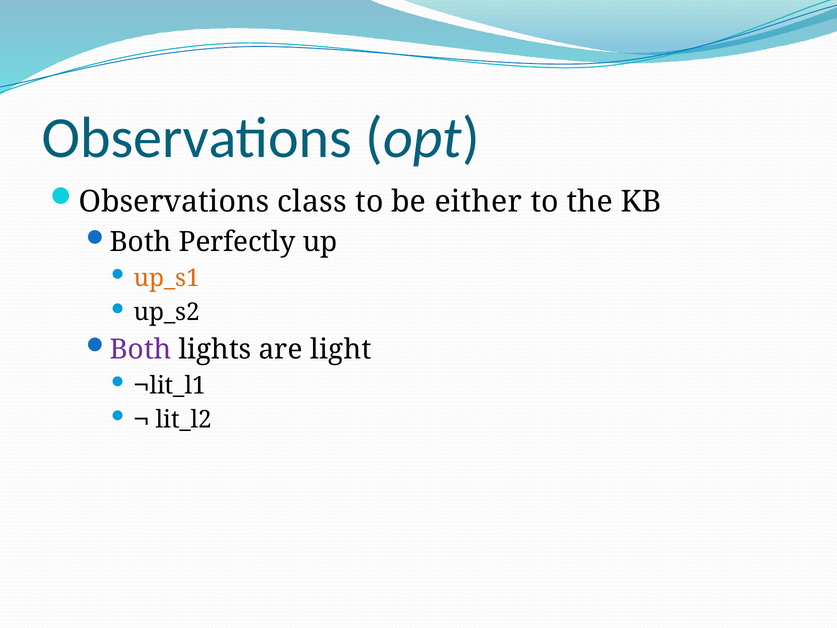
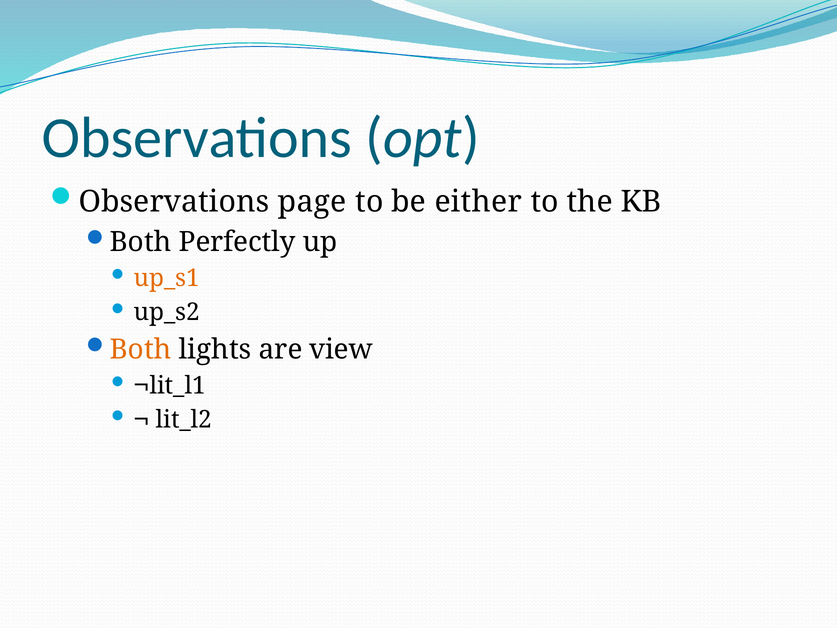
class: class -> page
Both at (141, 349) colour: purple -> orange
light: light -> view
